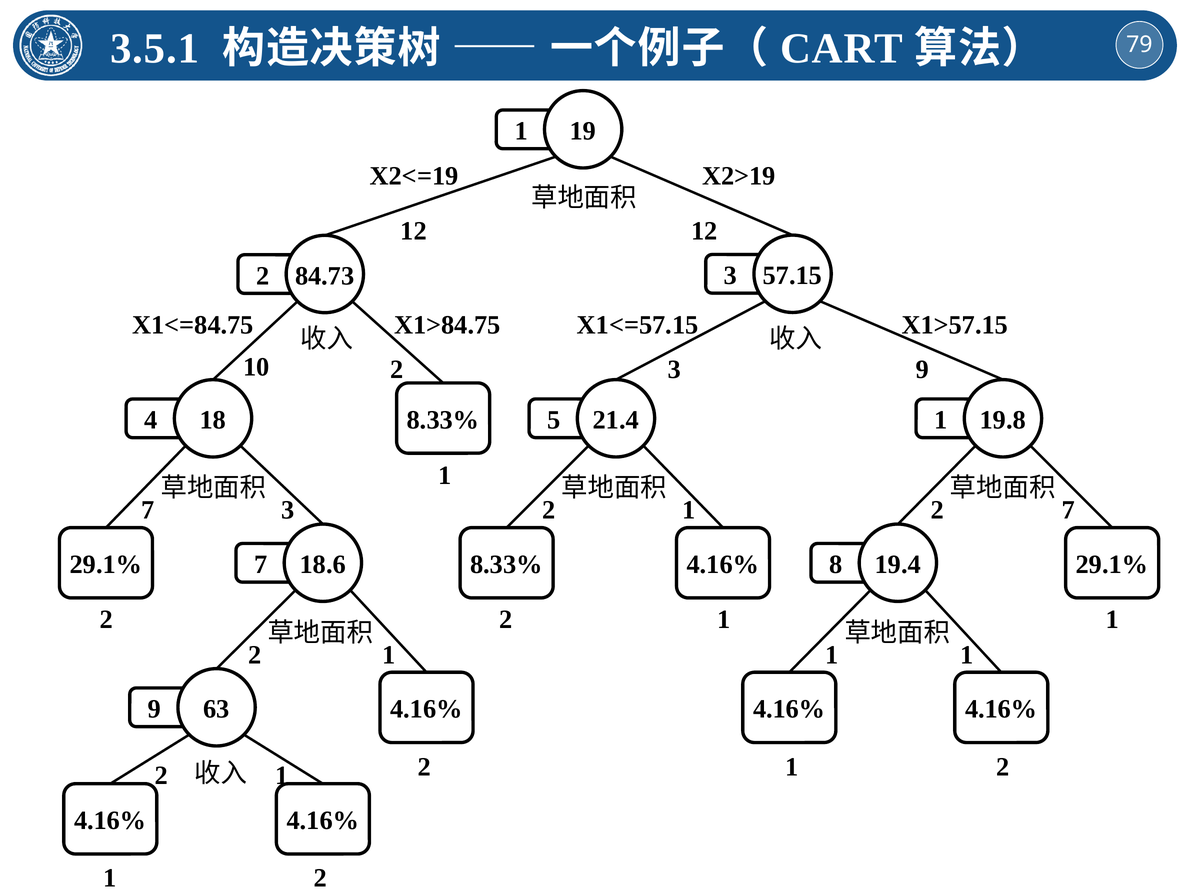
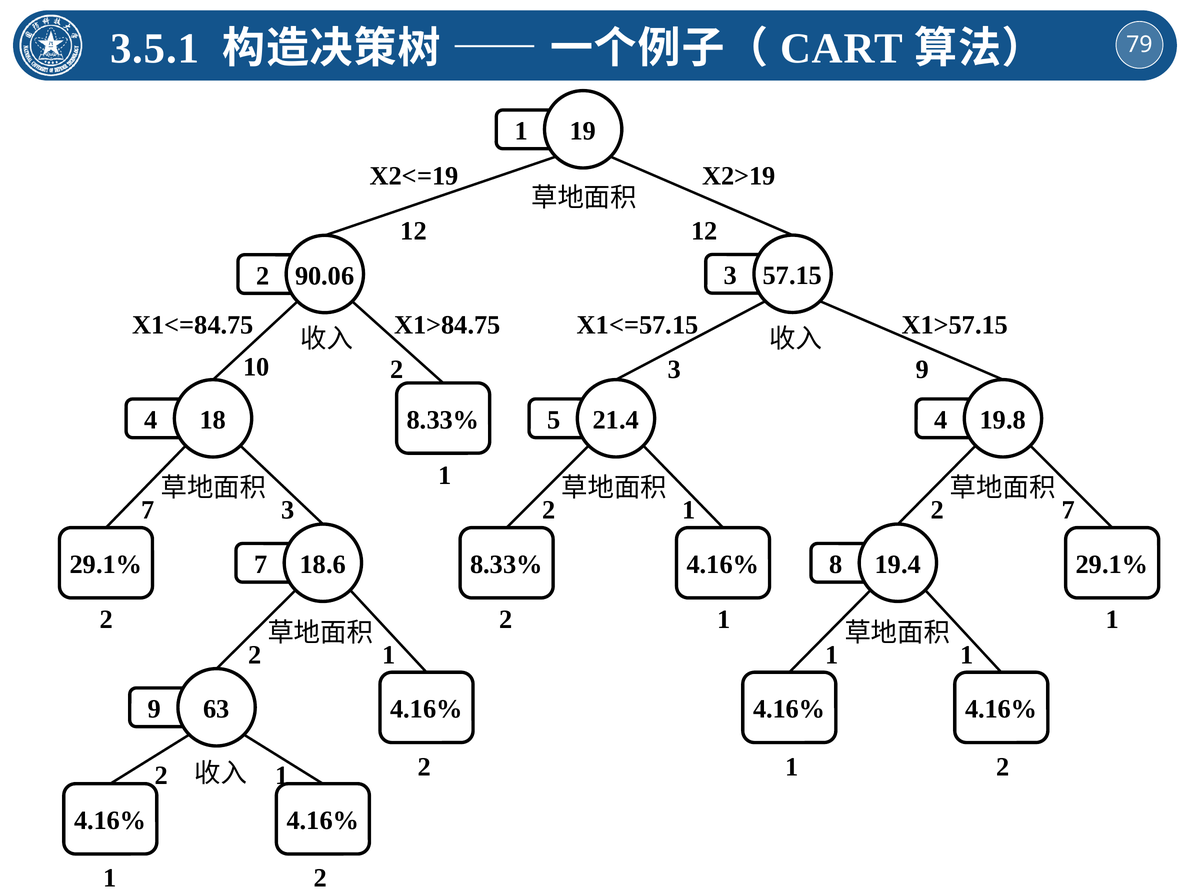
84.73: 84.73 -> 90.06
21.4 1: 1 -> 4
